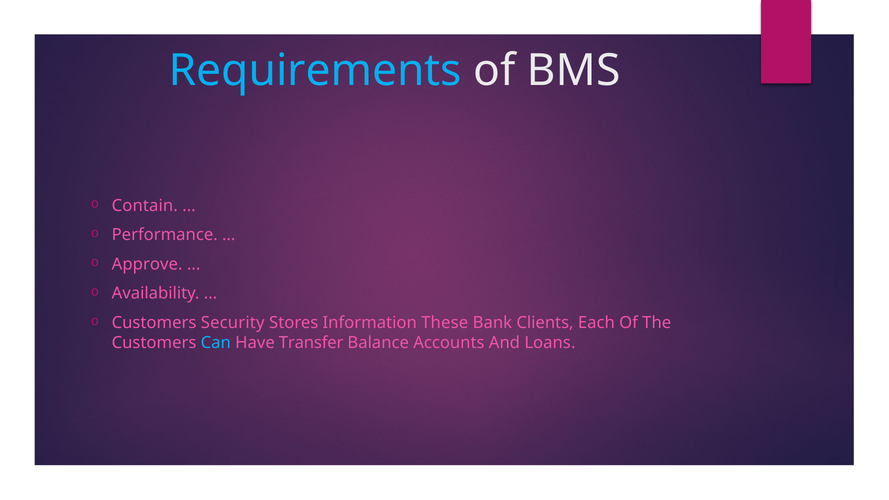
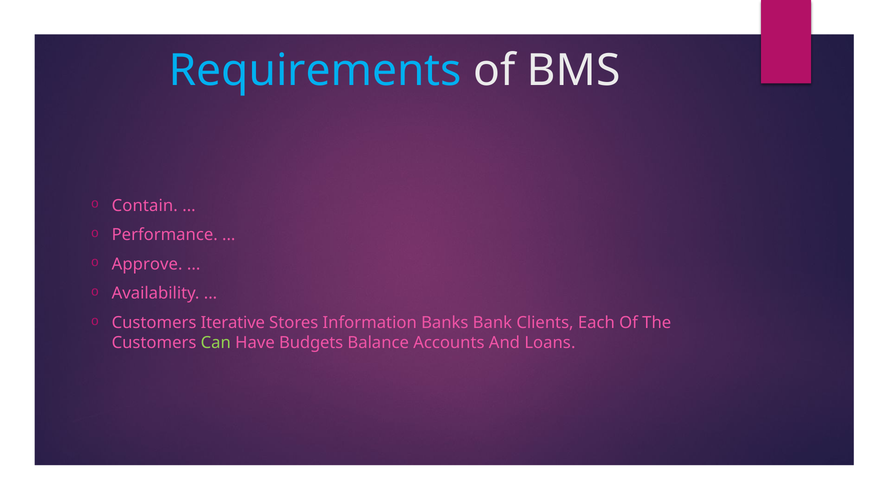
Security: Security -> Iterative
These: These -> Banks
Can colour: light blue -> light green
Transfer: Transfer -> Budgets
